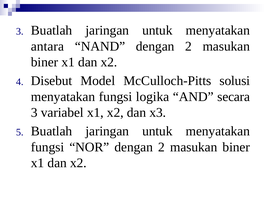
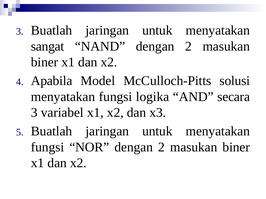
antara: antara -> sangat
Disebut: Disebut -> Apabila
